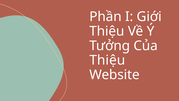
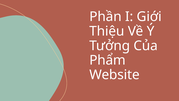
Thiệu at (107, 60): Thiệu -> Phẩm
